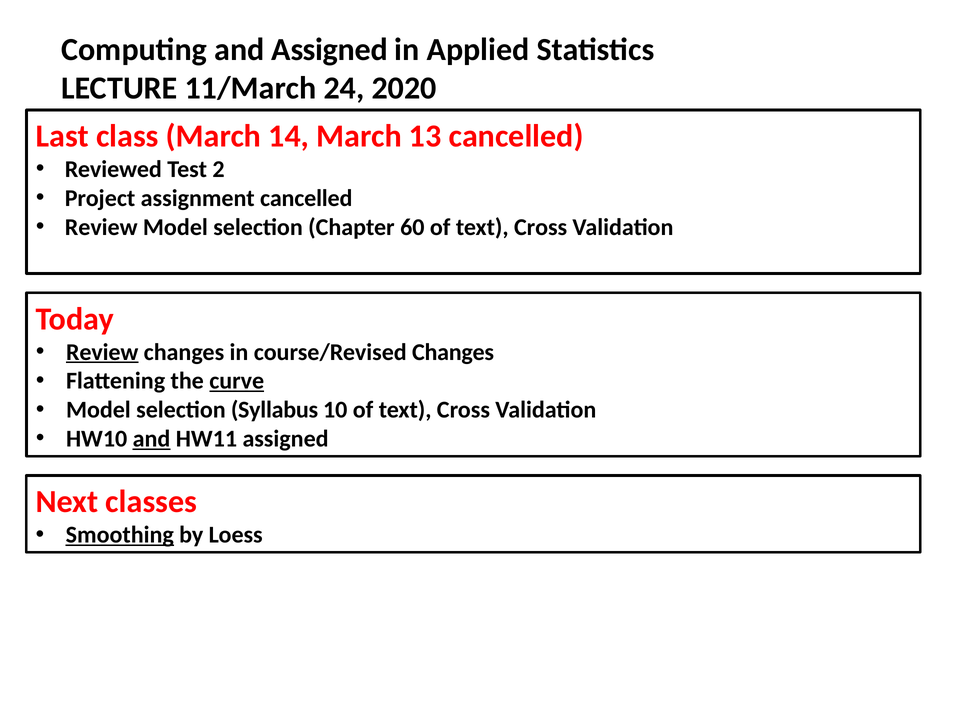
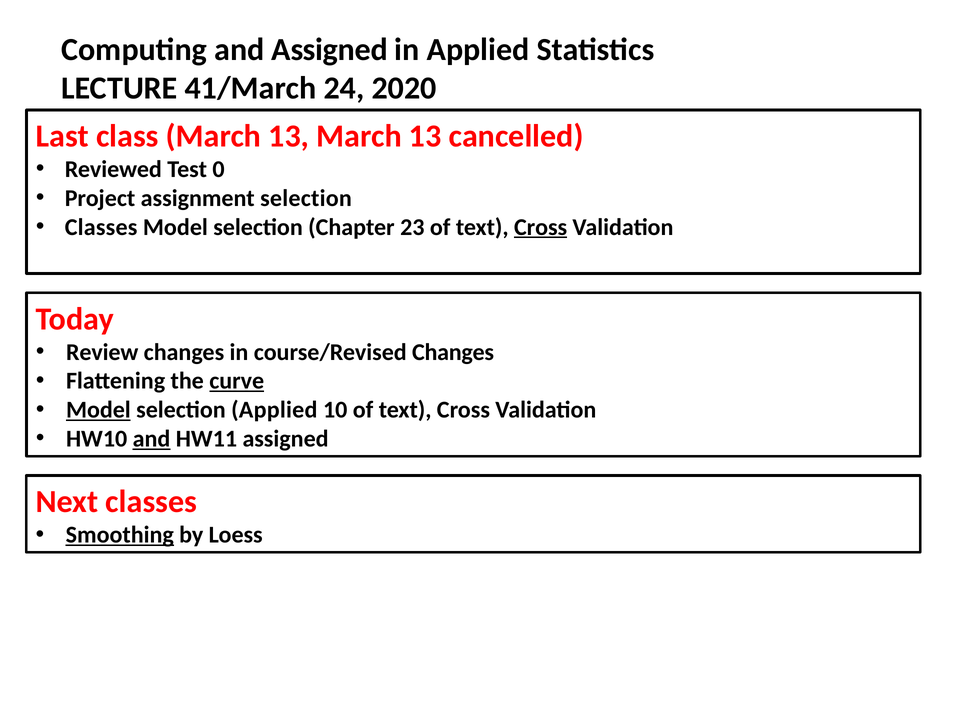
11/March: 11/March -> 41/March
class March 14: 14 -> 13
2: 2 -> 0
assignment cancelled: cancelled -> selection
Review at (101, 227): Review -> Classes
60: 60 -> 23
Cross at (541, 227) underline: none -> present
Review at (102, 352) underline: present -> none
Model at (98, 410) underline: none -> present
selection Syllabus: Syllabus -> Applied
